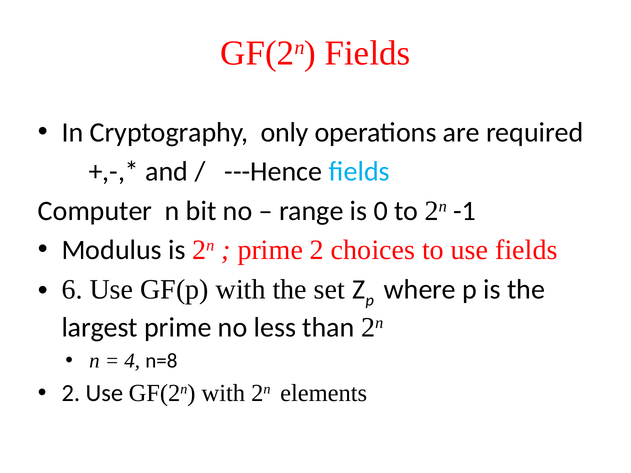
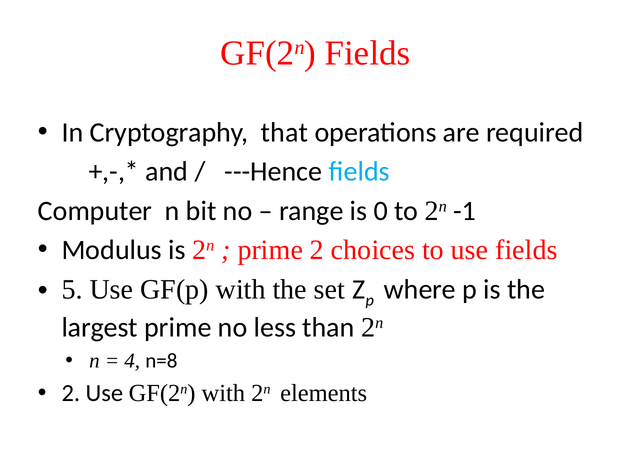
only: only -> that
6: 6 -> 5
